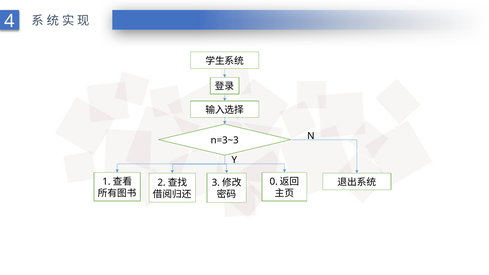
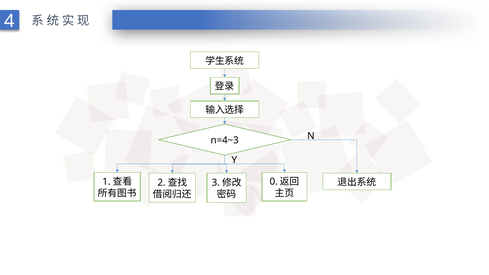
n=3~3: n=3~3 -> n=4~3
